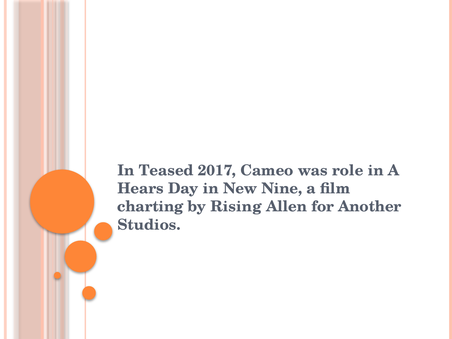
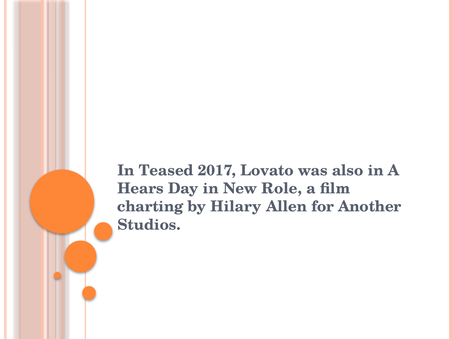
Cameo: Cameo -> Lovato
role: role -> also
Nine: Nine -> Role
Rising: Rising -> Hilary
